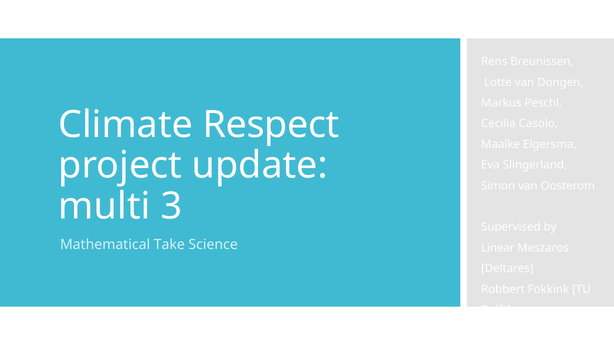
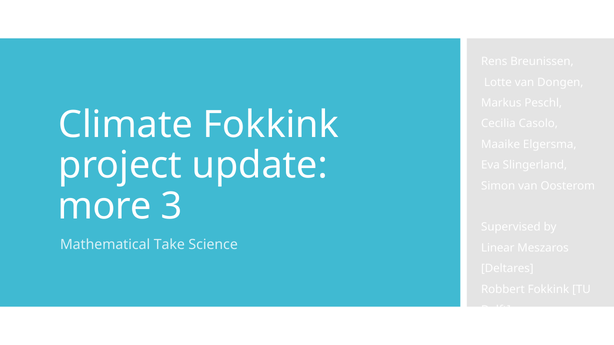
Climate Respect: Respect -> Fokkink
multi: multi -> more
